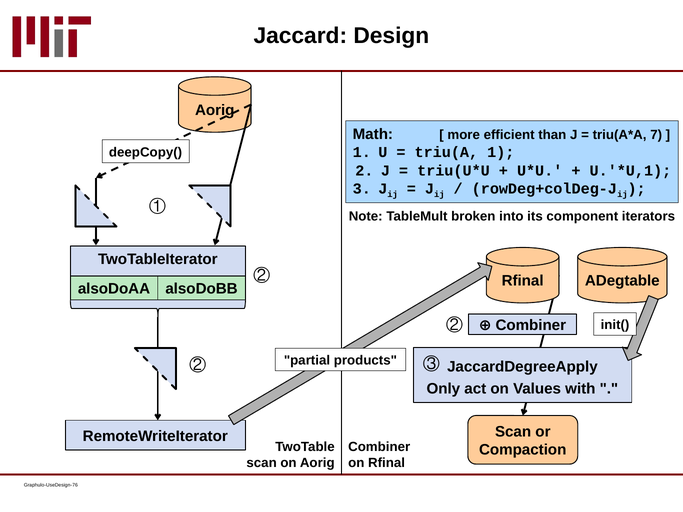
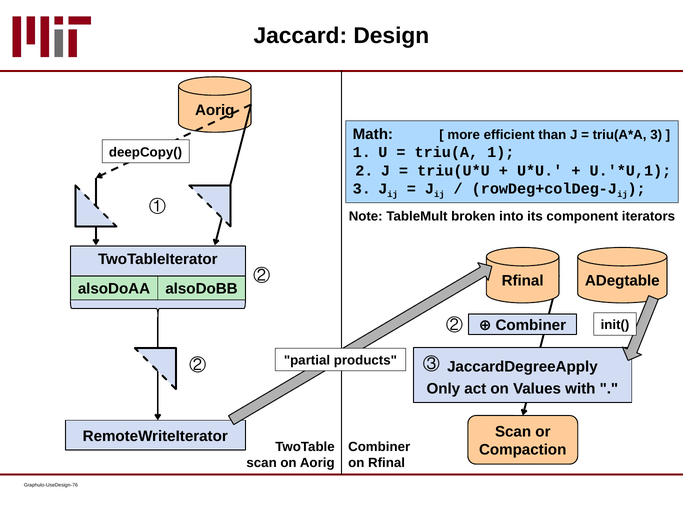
7 at (656, 135): 7 -> 3
